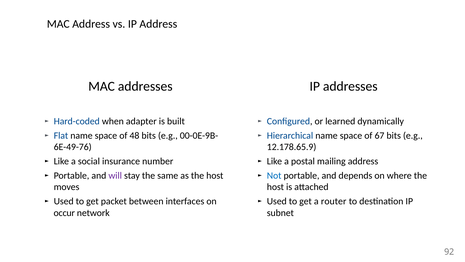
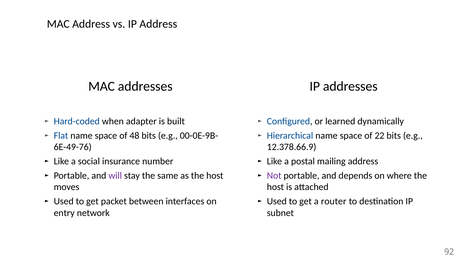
67: 67 -> 22
12.178.65.9: 12.178.65.9 -> 12.378.66.9
Not colour: blue -> purple
occur: occur -> entry
